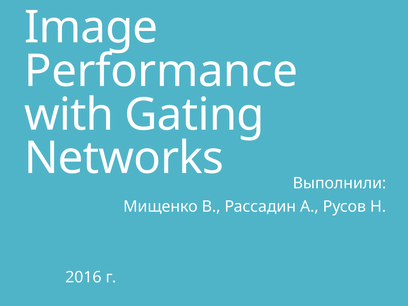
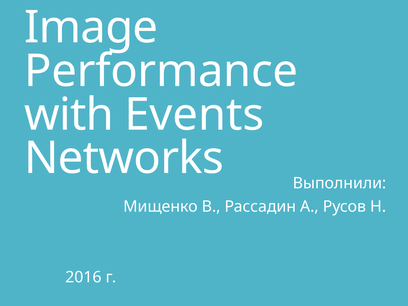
Gating: Gating -> Events
